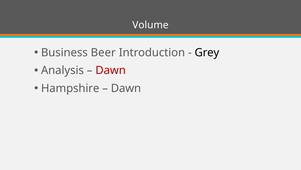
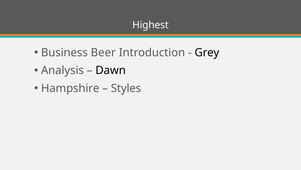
Volume: Volume -> Highest
Dawn at (111, 70) colour: red -> black
Dawn at (126, 88): Dawn -> Styles
